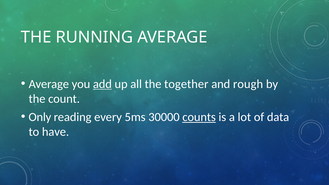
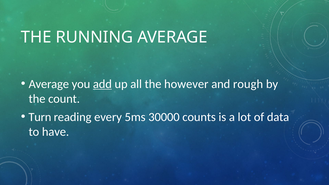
together: together -> however
Only: Only -> Turn
counts underline: present -> none
